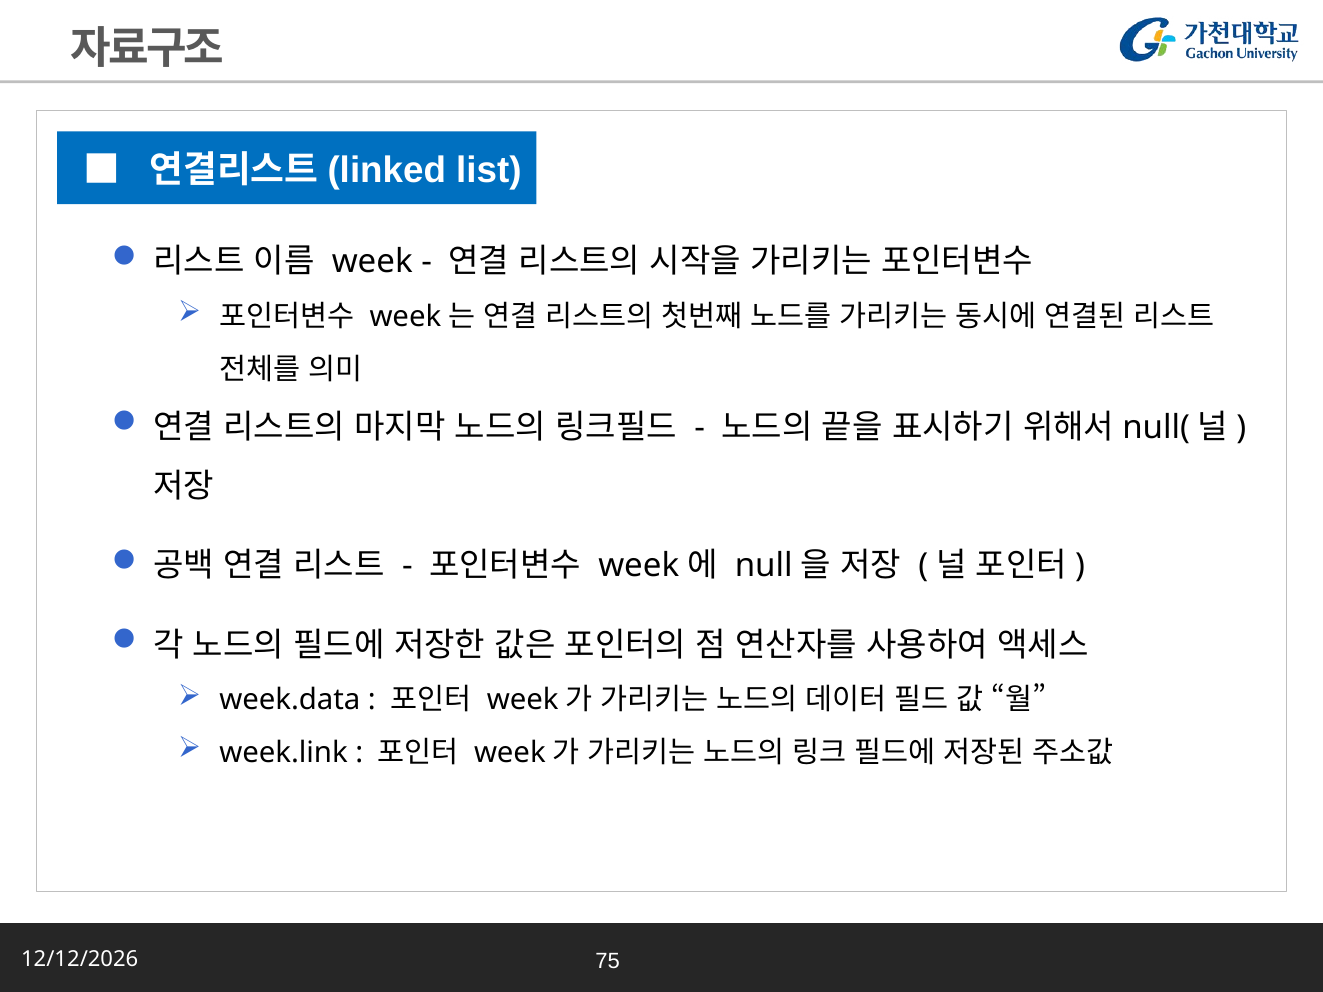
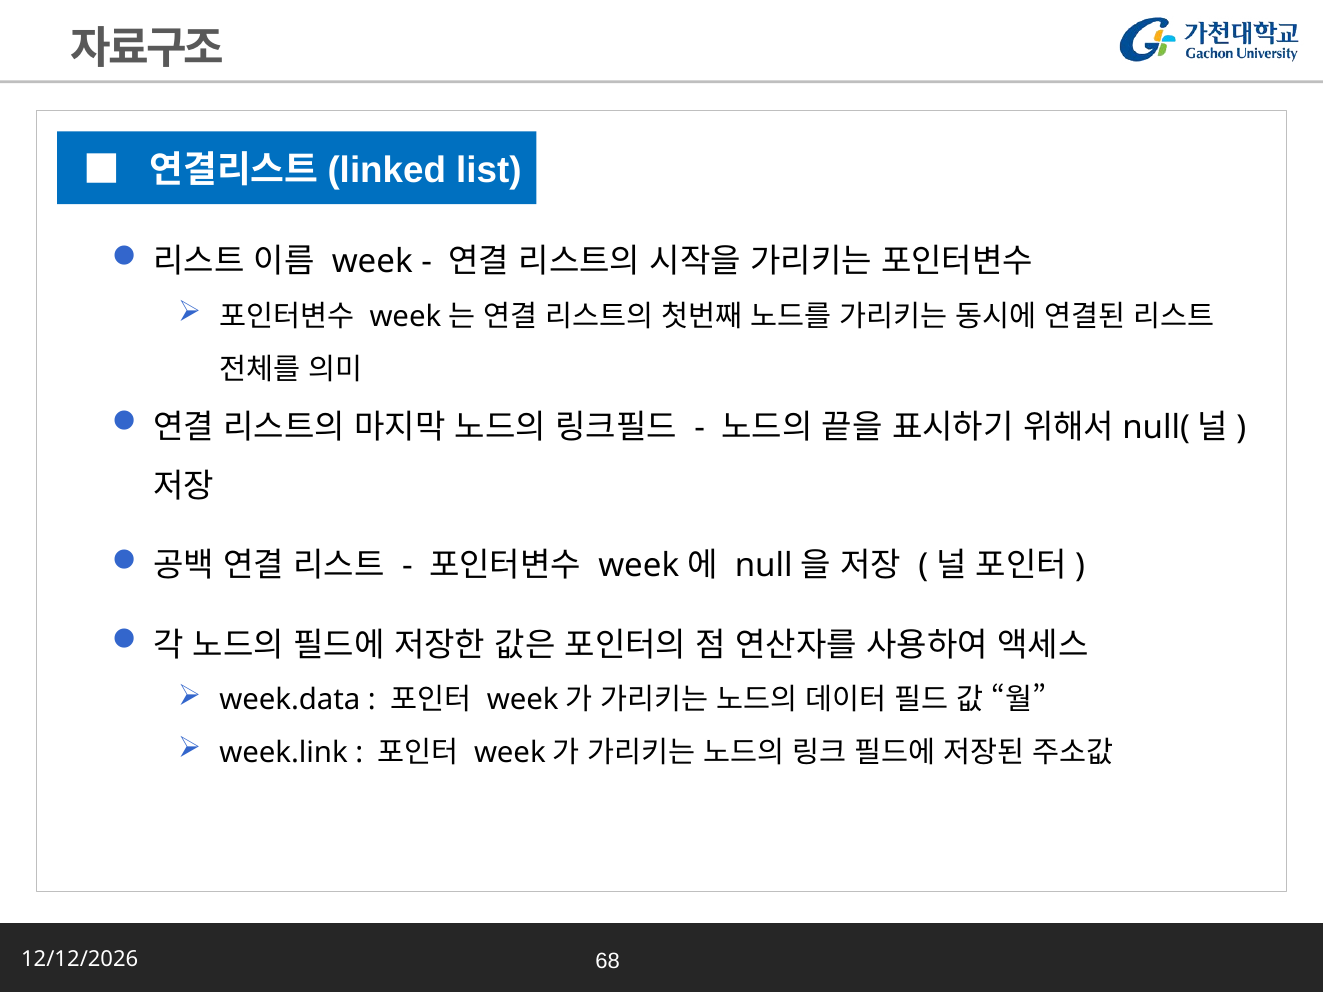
75: 75 -> 68
